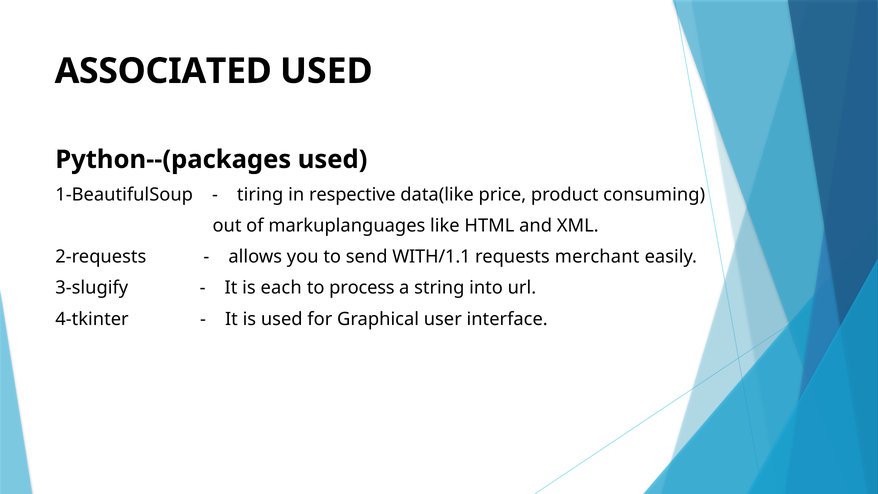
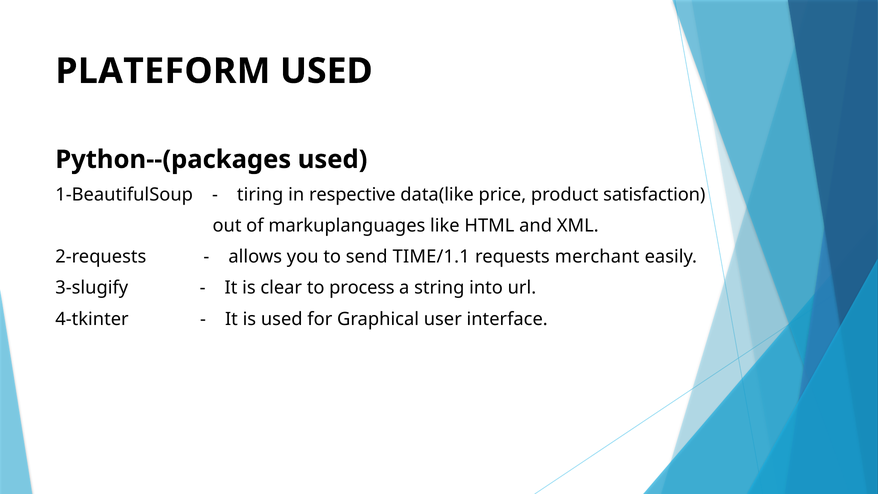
ASSOCIATED: ASSOCIATED -> PLATEFORM
consuming: consuming -> satisfaction
WITH/1.1: WITH/1.1 -> TIME/1.1
each: each -> clear
